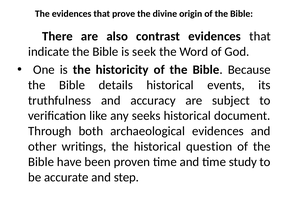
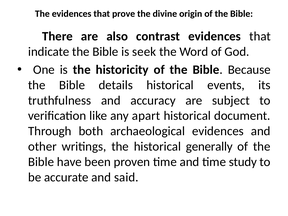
seeks: seeks -> apart
question: question -> generally
step: step -> said
